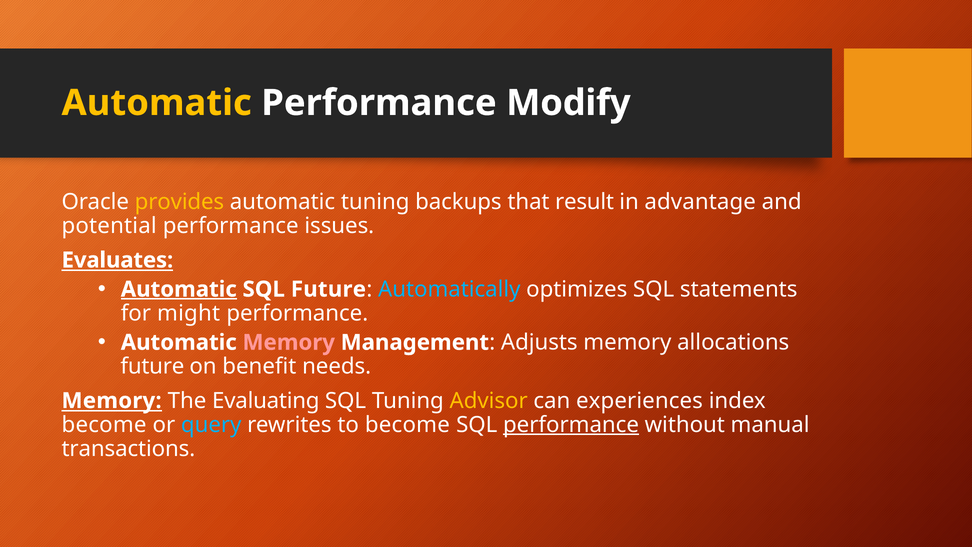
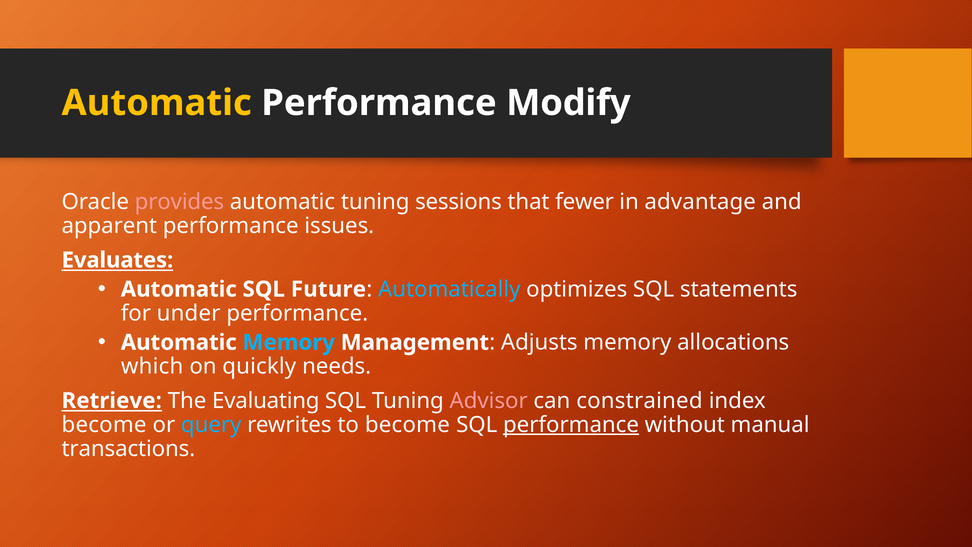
provides colour: yellow -> pink
backups: backups -> sessions
result: result -> fewer
potential: potential -> apparent
Automatic at (179, 289) underline: present -> none
might: might -> under
Memory at (289, 342) colour: pink -> light blue
future at (152, 366): future -> which
benefit: benefit -> quickly
Memory at (112, 401): Memory -> Retrieve
Advisor colour: yellow -> pink
experiences: experiences -> constrained
